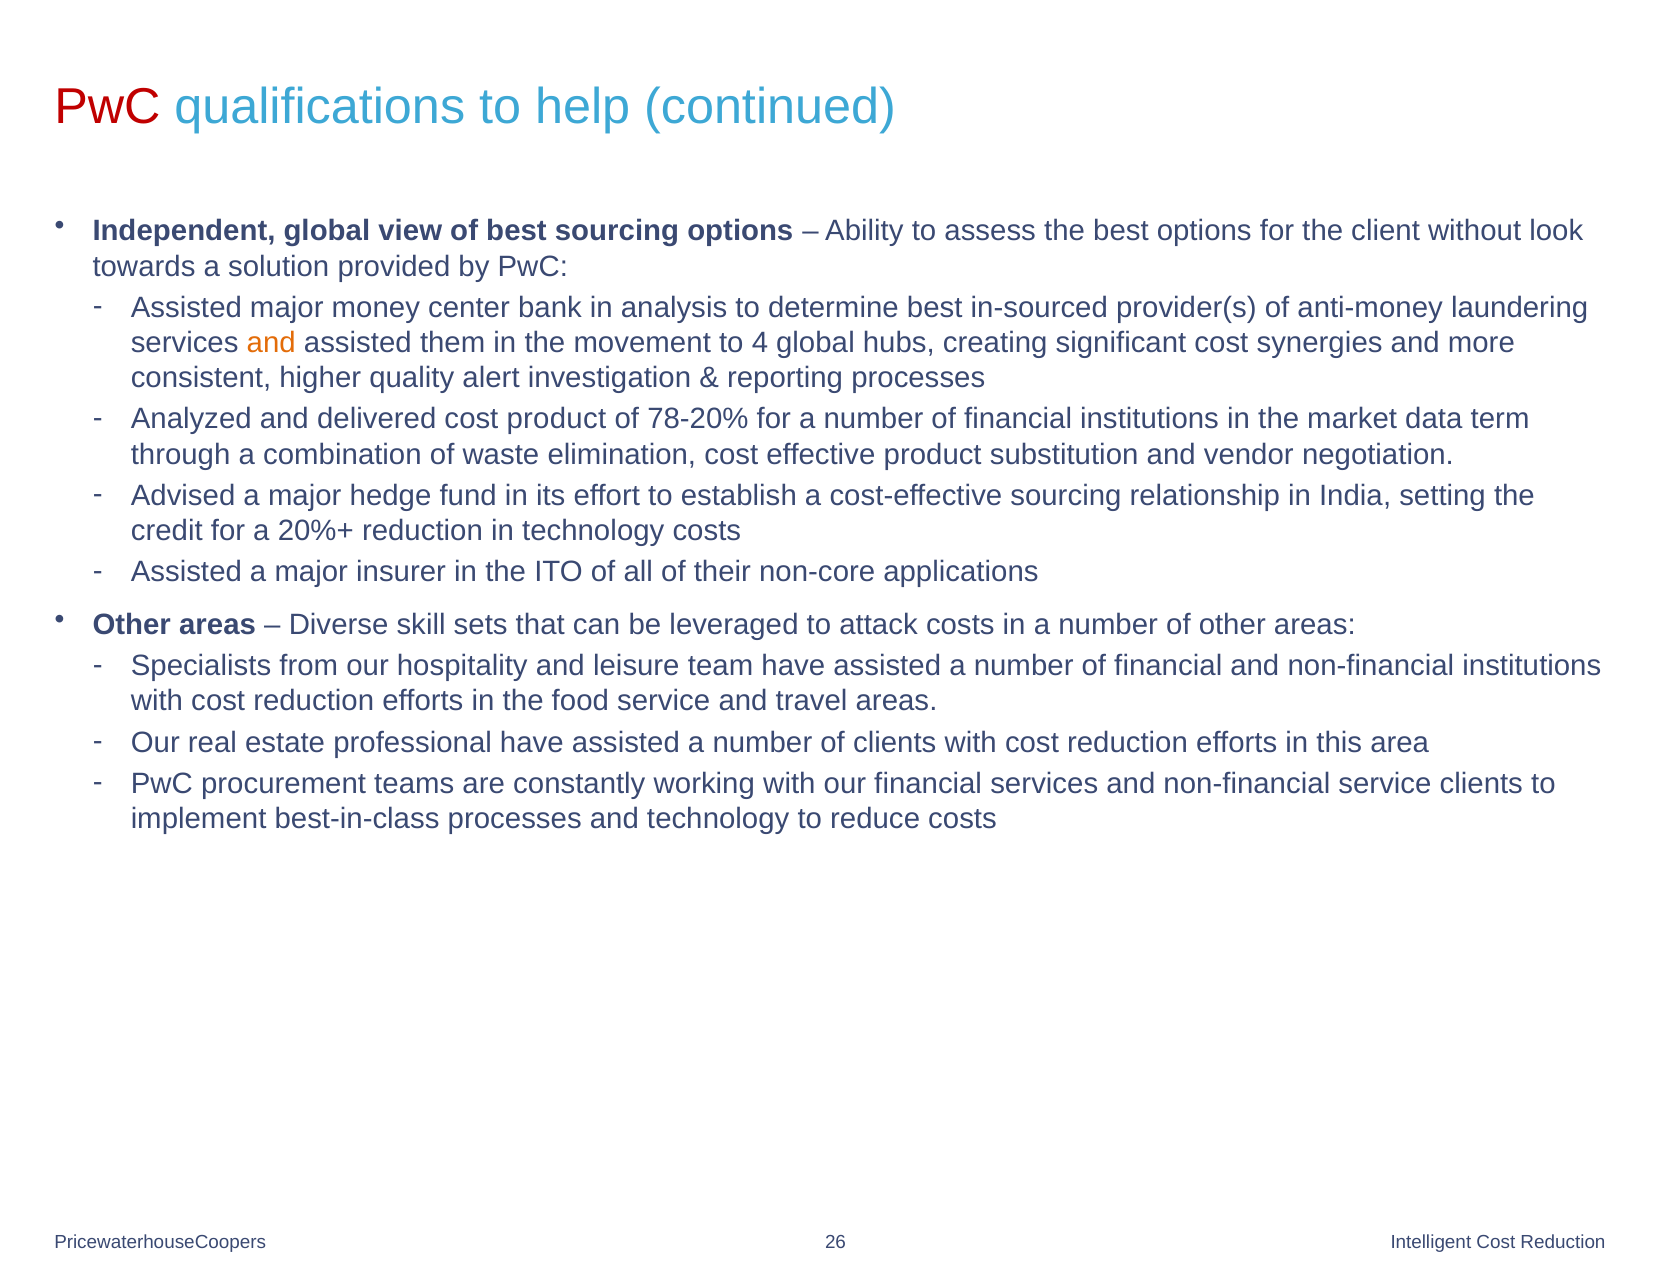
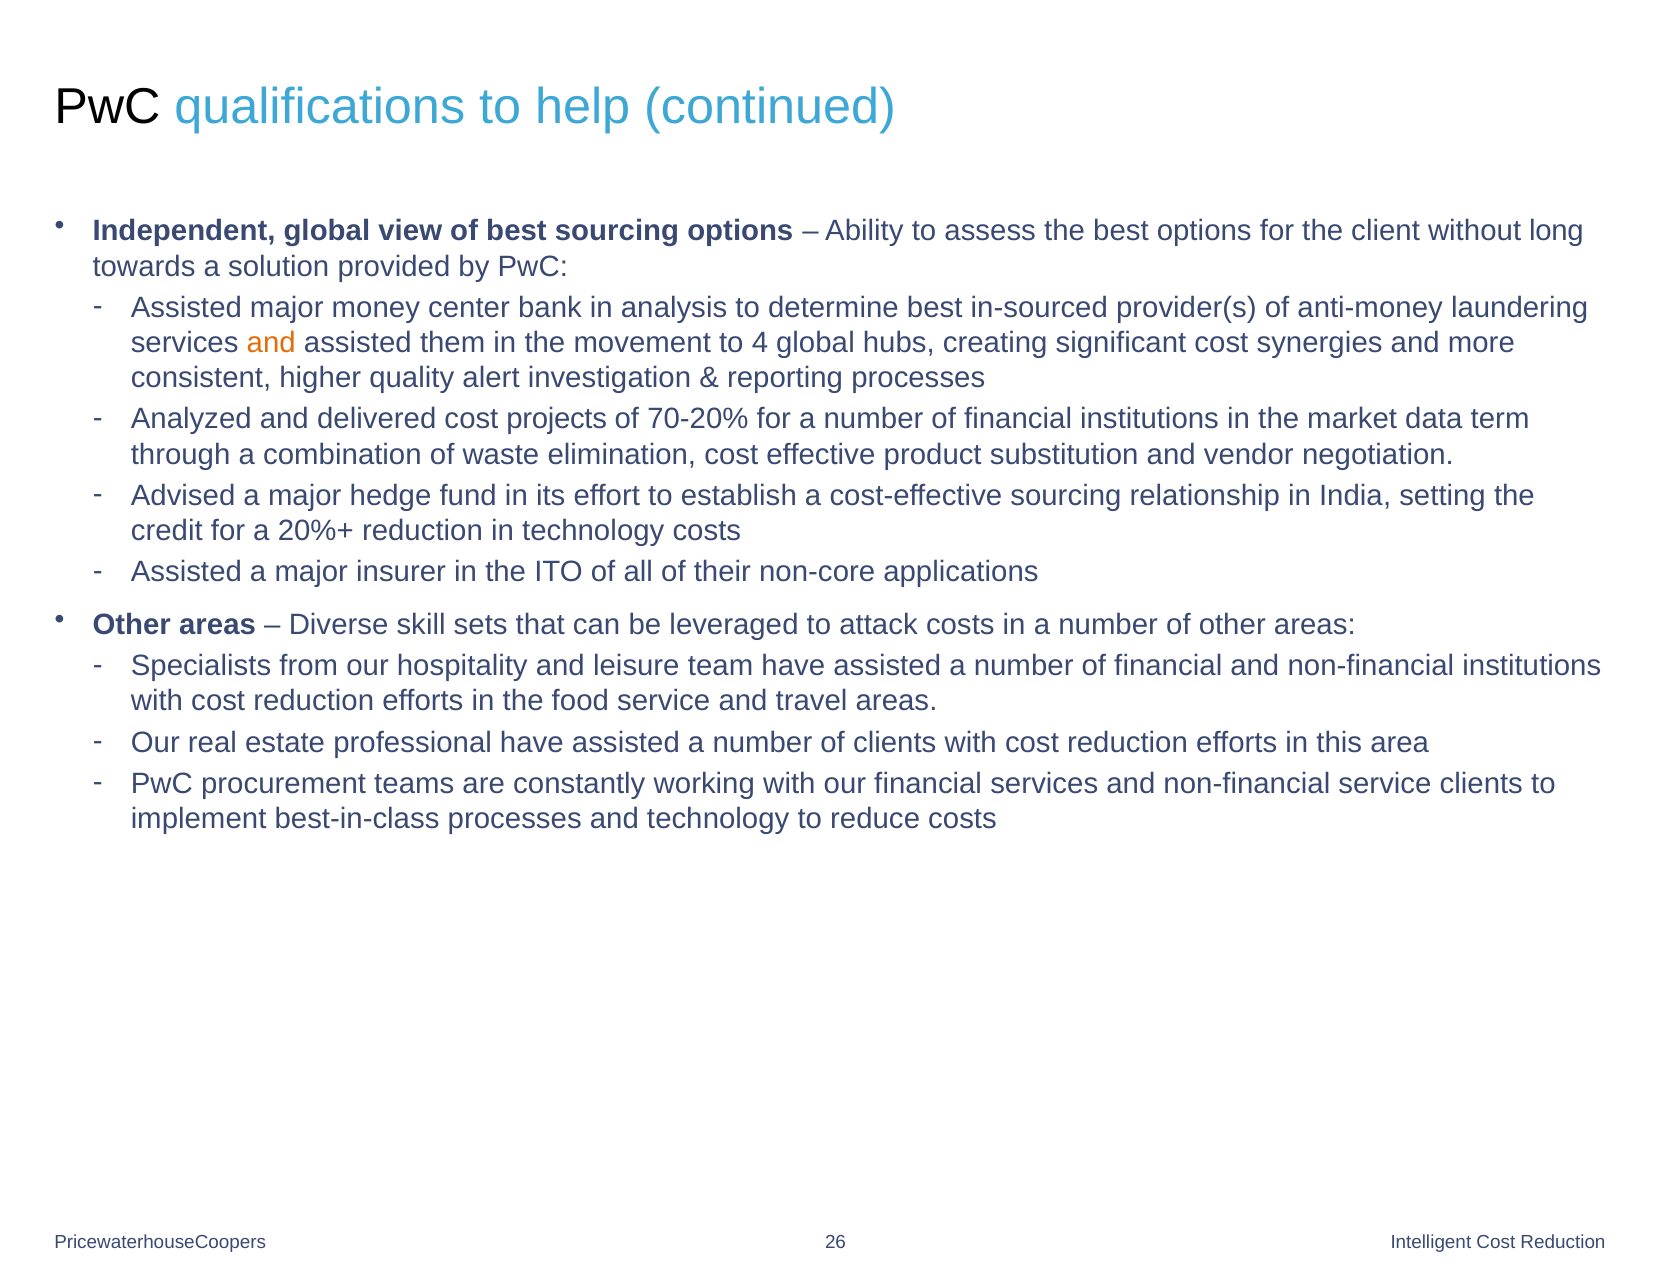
PwC at (107, 107) colour: red -> black
look: look -> long
cost product: product -> projects
78-20%: 78-20% -> 70-20%
